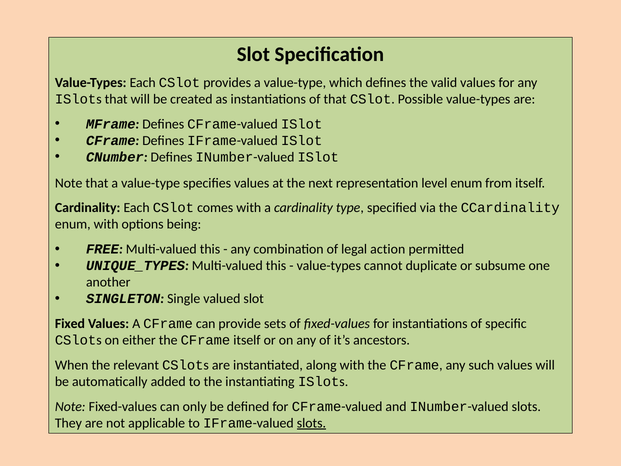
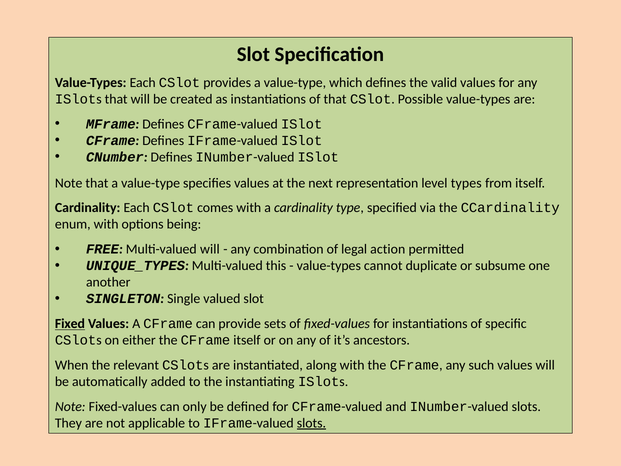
level enum: enum -> types
FREE Multi-valued this: this -> will
Fixed underline: none -> present
